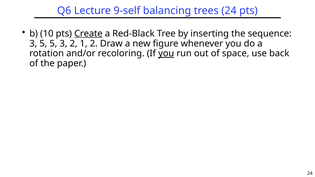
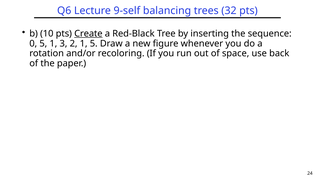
trees 24: 24 -> 32
3 at (33, 44): 3 -> 0
5 5: 5 -> 1
1 2: 2 -> 5
you at (166, 53) underline: present -> none
